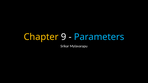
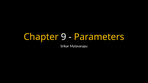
Parameters colour: light blue -> yellow
